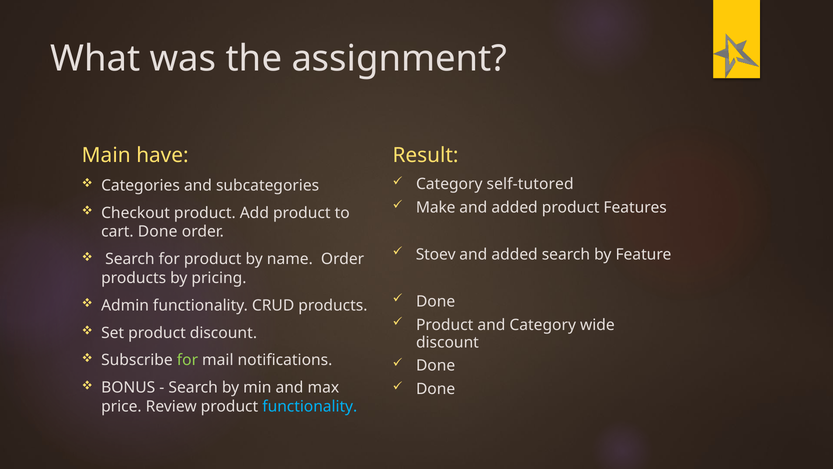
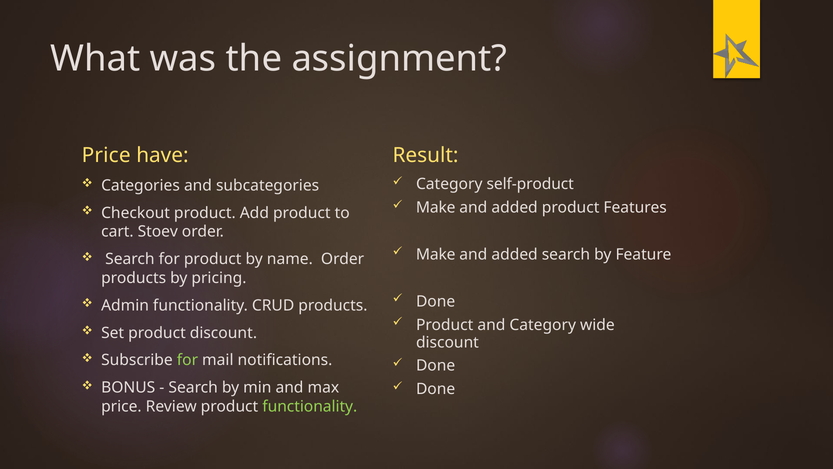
Main at (106, 155): Main -> Price
self-tutored: self-tutored -> self-product
cart Done: Done -> Stoev
Stoev at (436, 254): Stoev -> Make
functionality at (310, 406) colour: light blue -> light green
